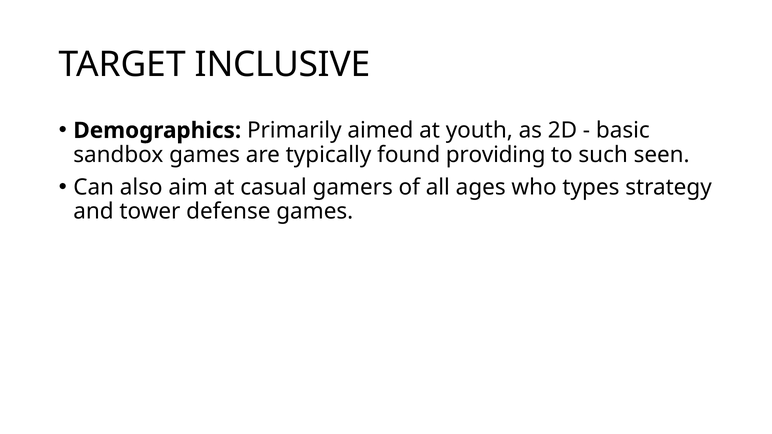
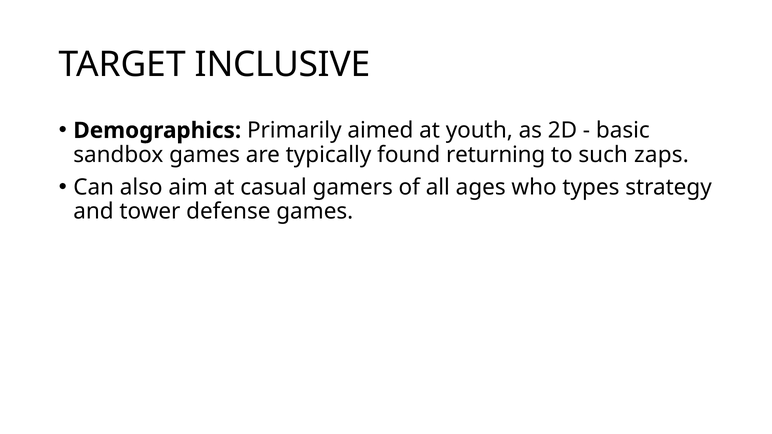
providing: providing -> returning
seen: seen -> zaps
